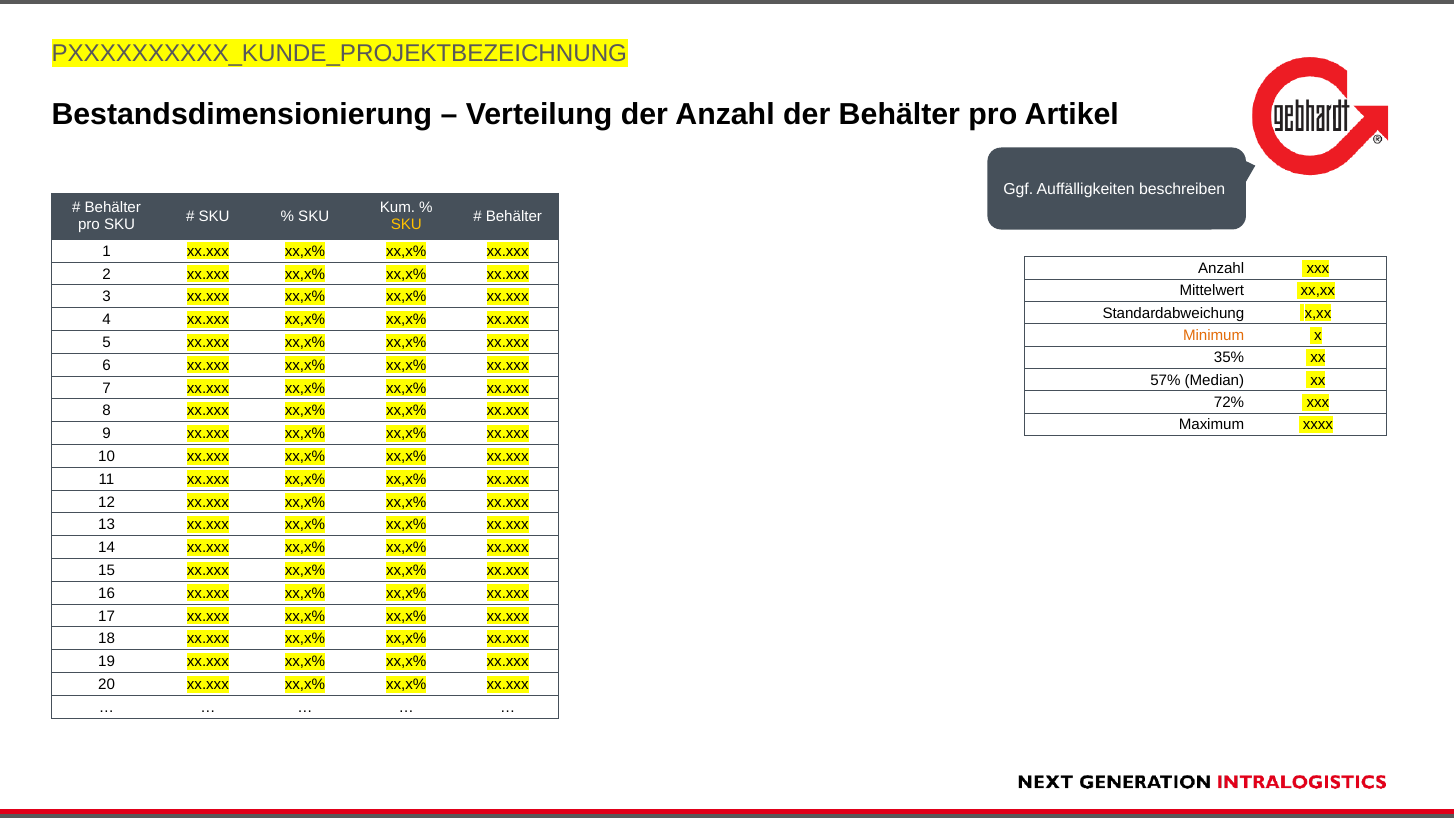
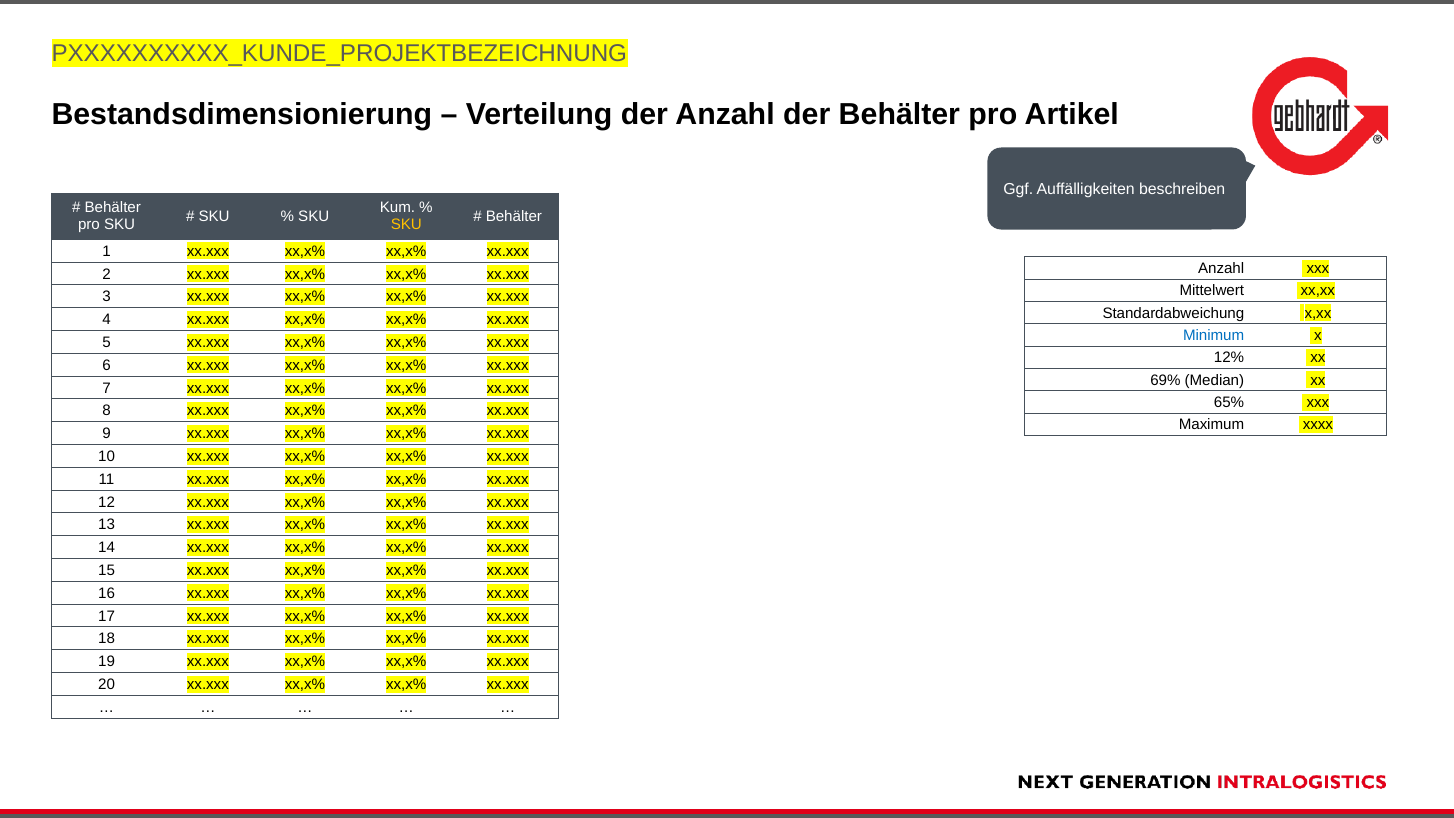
Minimum colour: orange -> blue
35%: 35% -> 12%
57%: 57% -> 69%
72%: 72% -> 65%
